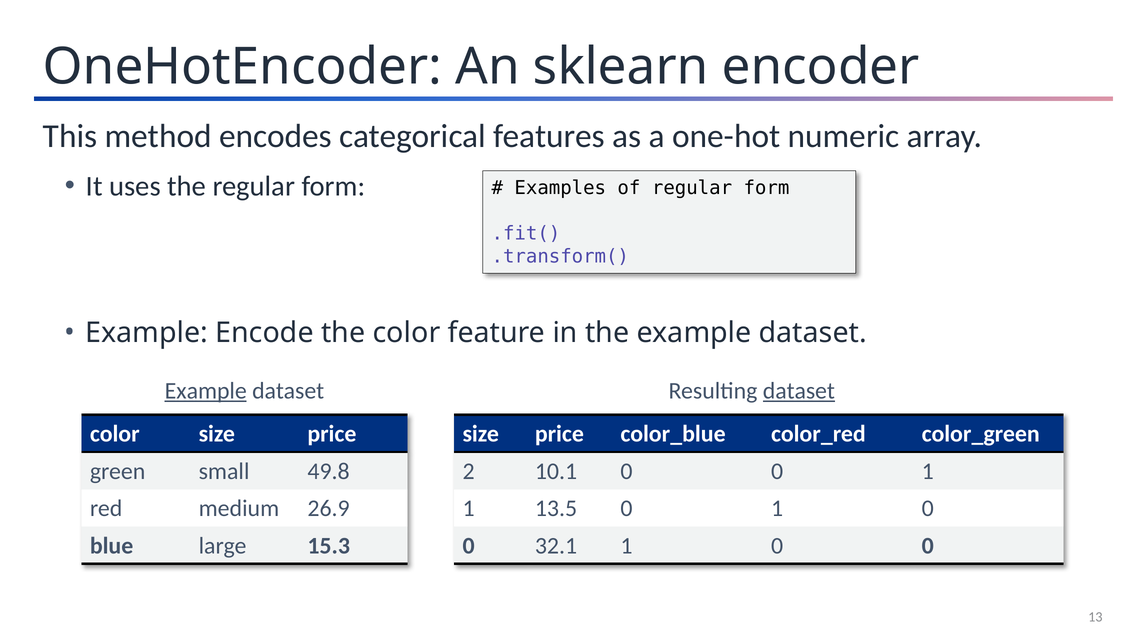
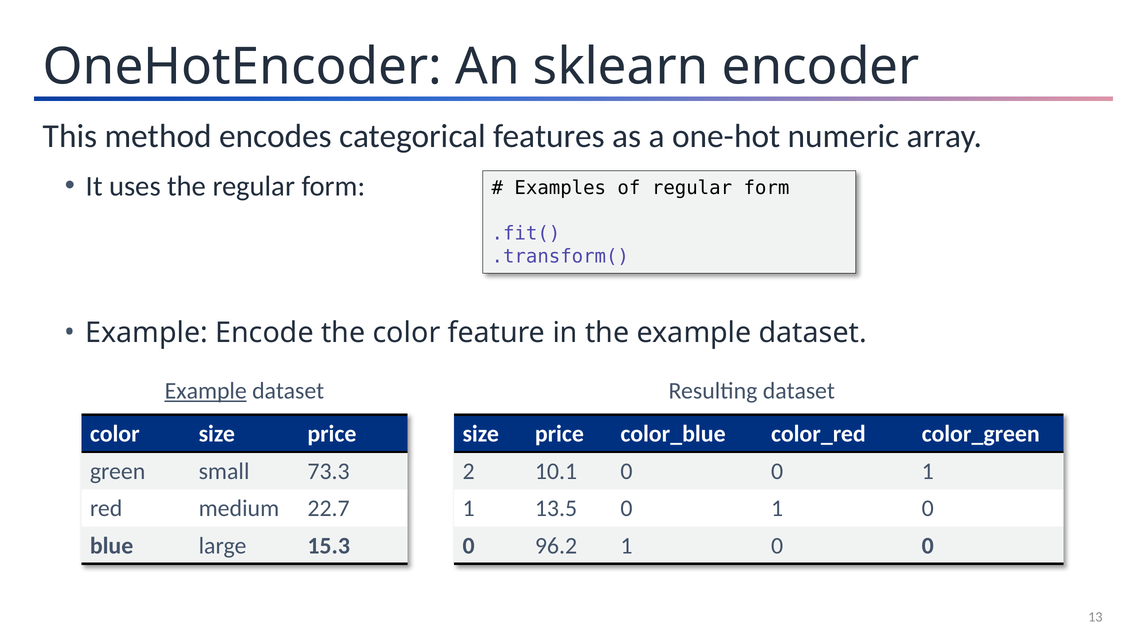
dataset at (799, 391) underline: present -> none
49.8: 49.8 -> 73.3
26.9: 26.9 -> 22.7
32.1: 32.1 -> 96.2
